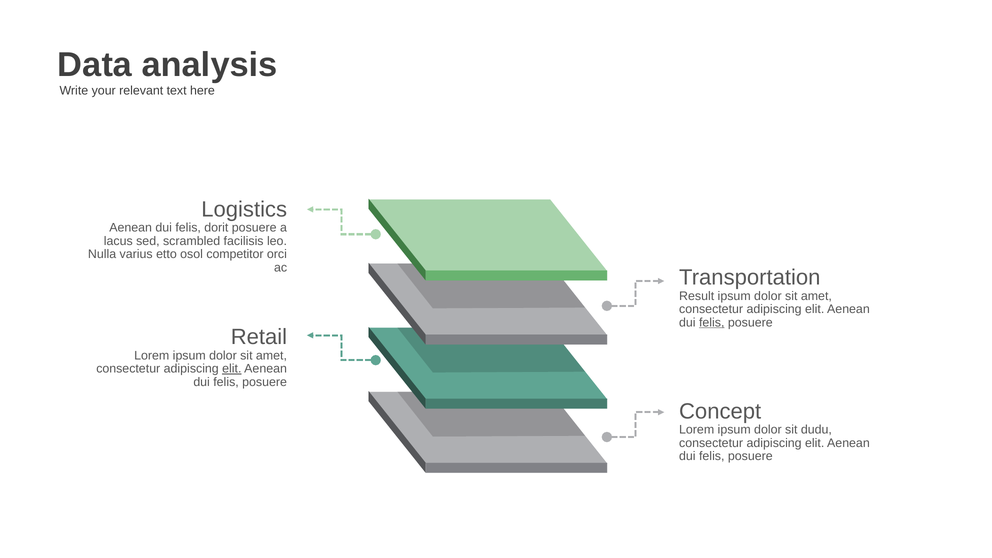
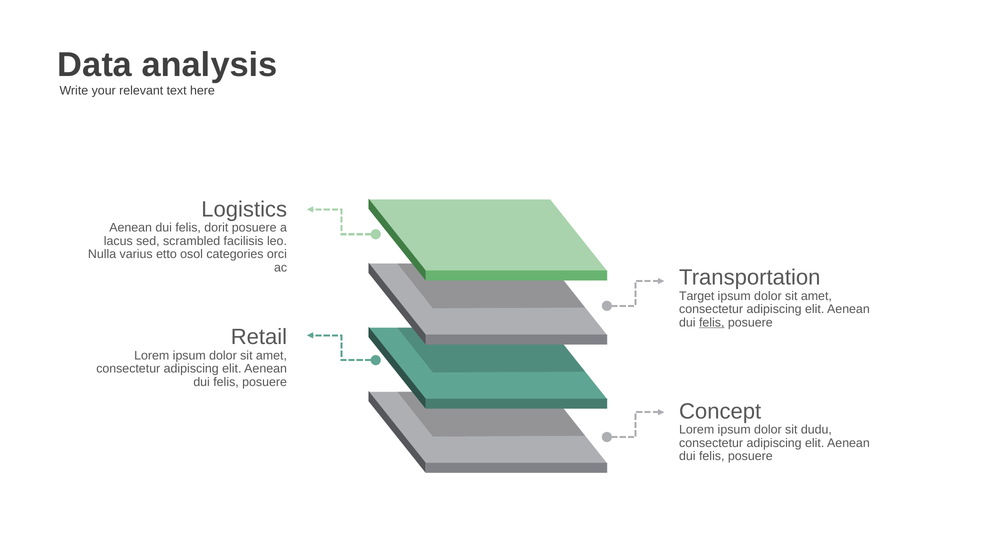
competitor: competitor -> categories
Result: Result -> Target
elit at (232, 369) underline: present -> none
